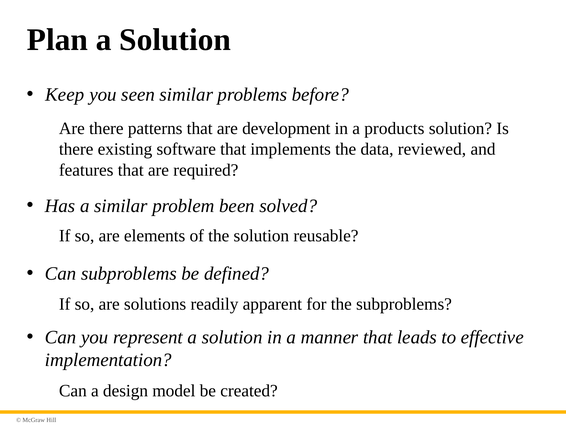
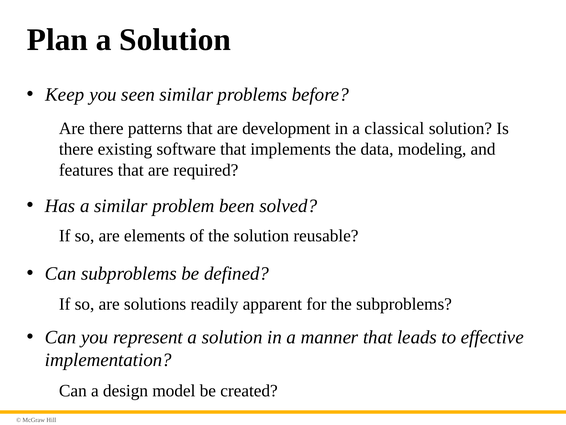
products: products -> classical
reviewed: reviewed -> modeling
